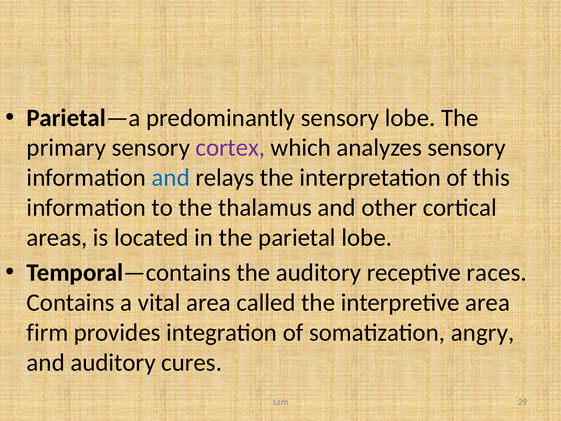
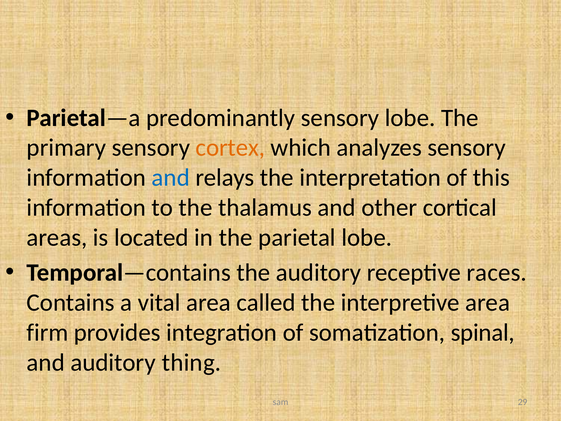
cortex colour: purple -> orange
angry: angry -> spinal
cures: cures -> thing
